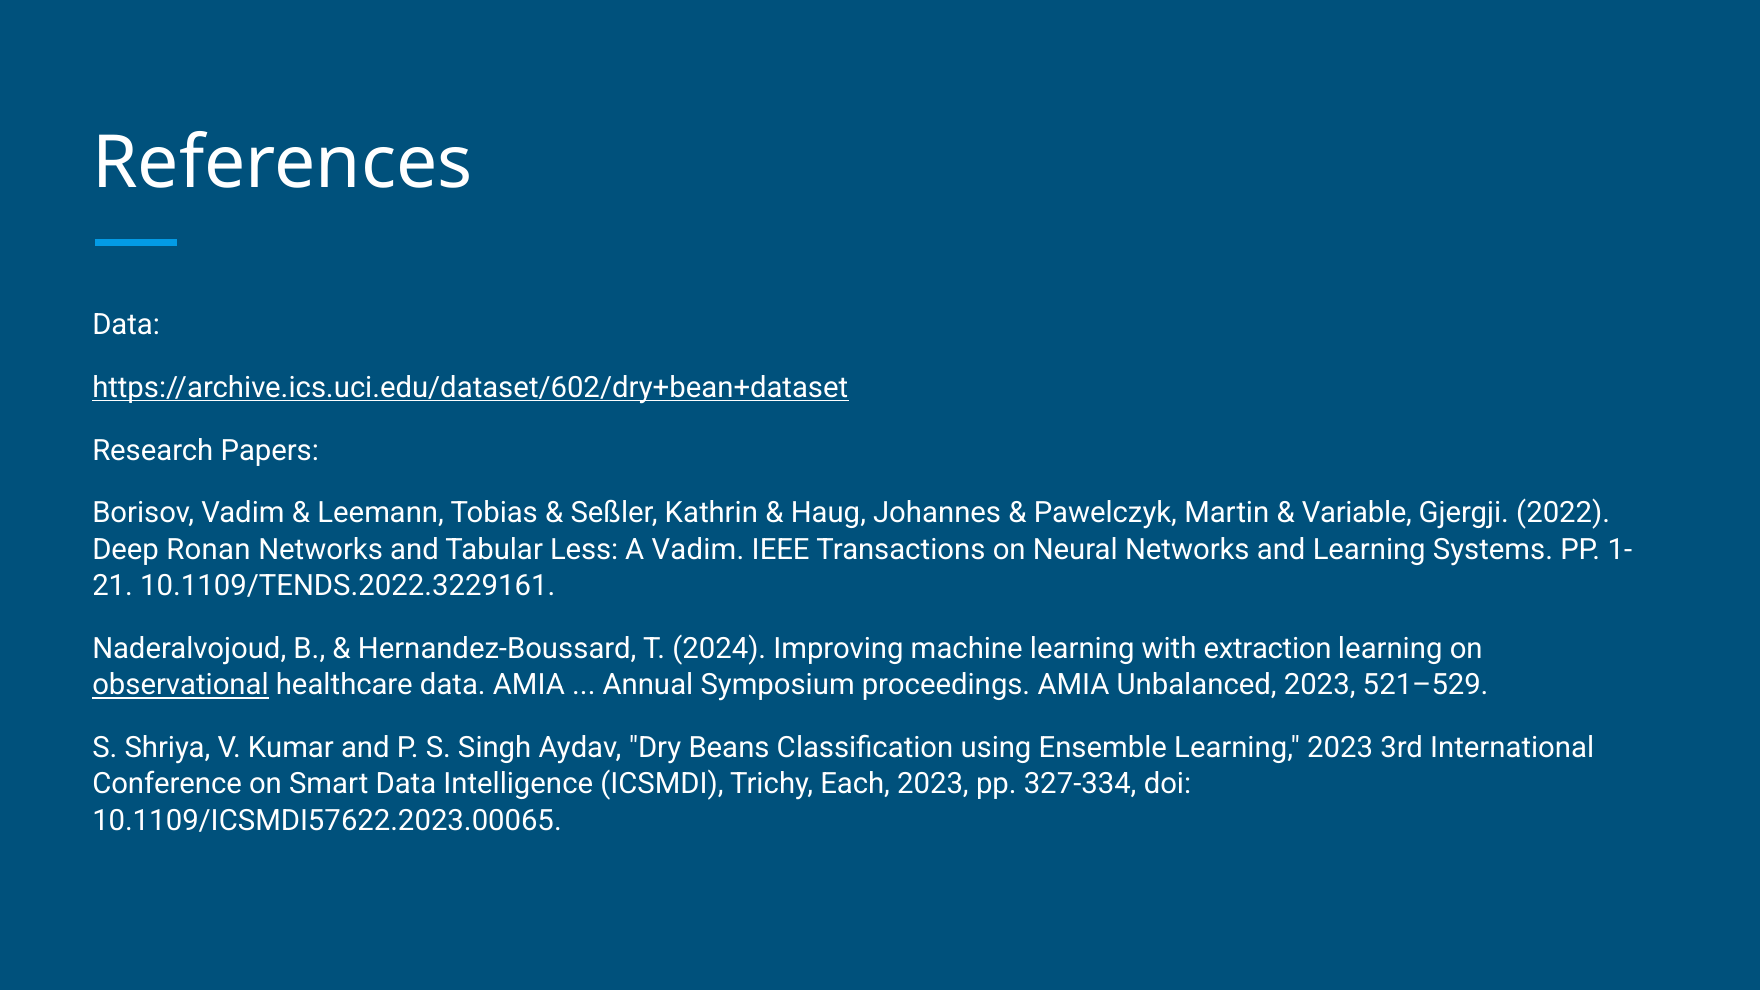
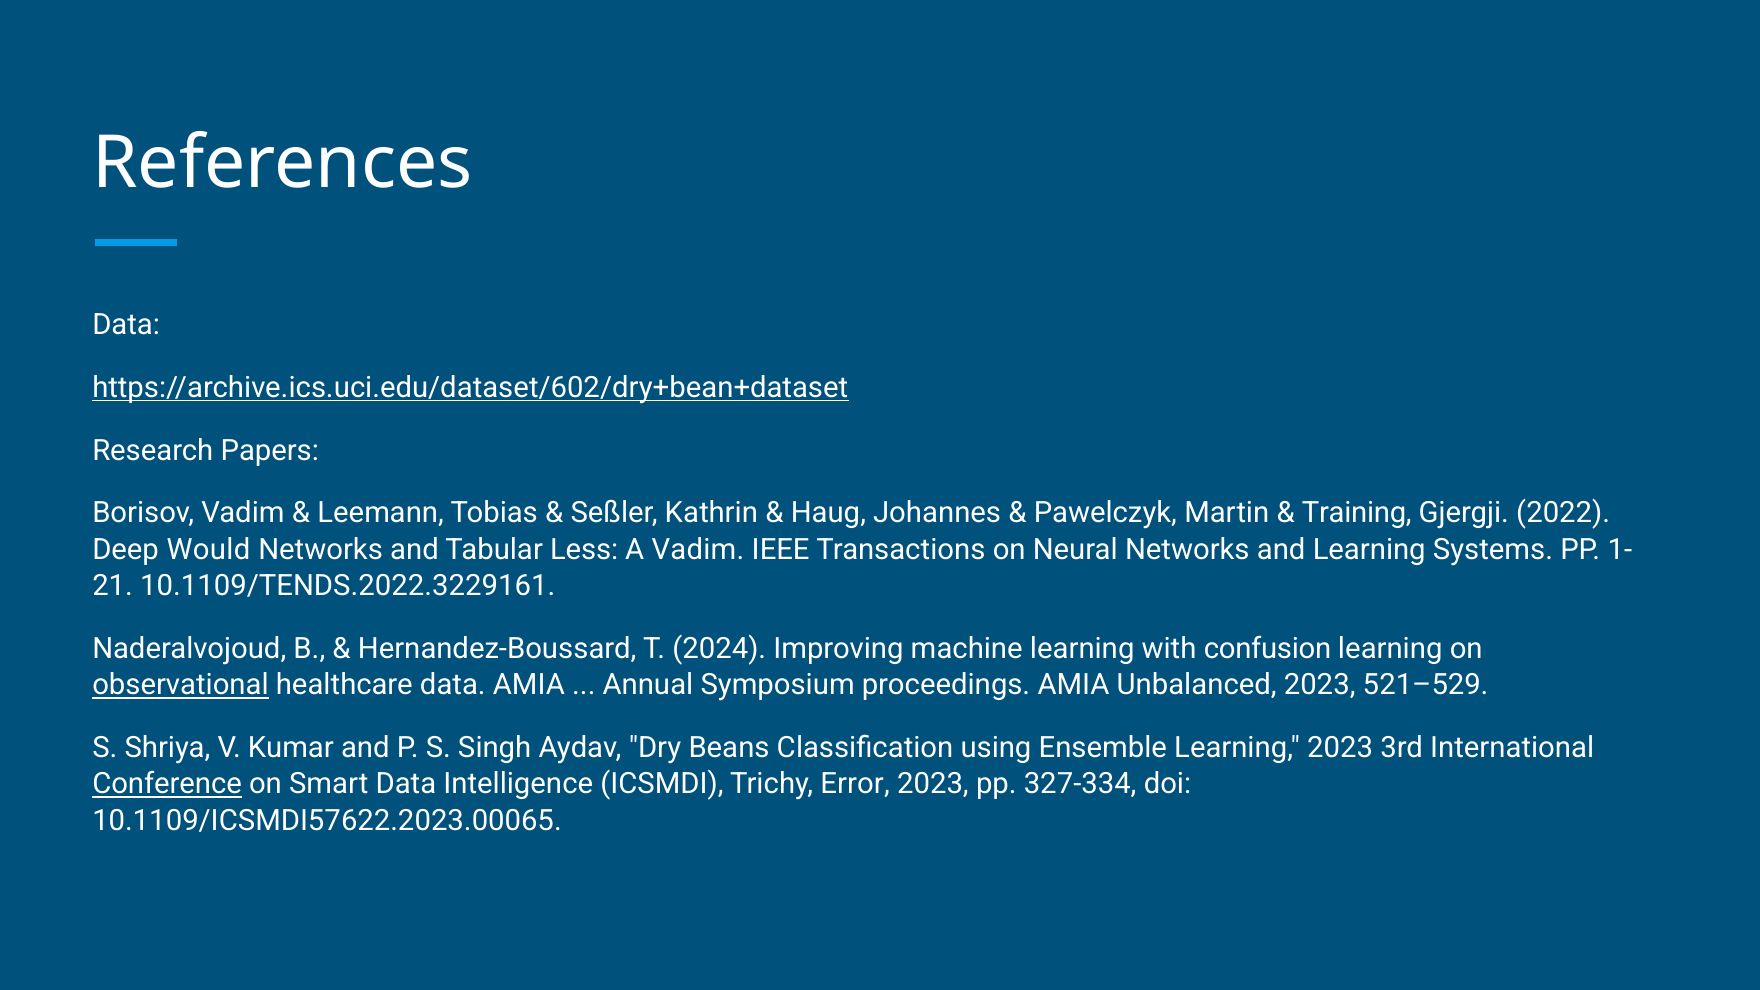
Variable: Variable -> Training
Ronan: Ronan -> Would
extraction: extraction -> confusion
Conference underline: none -> present
Each: Each -> Error
